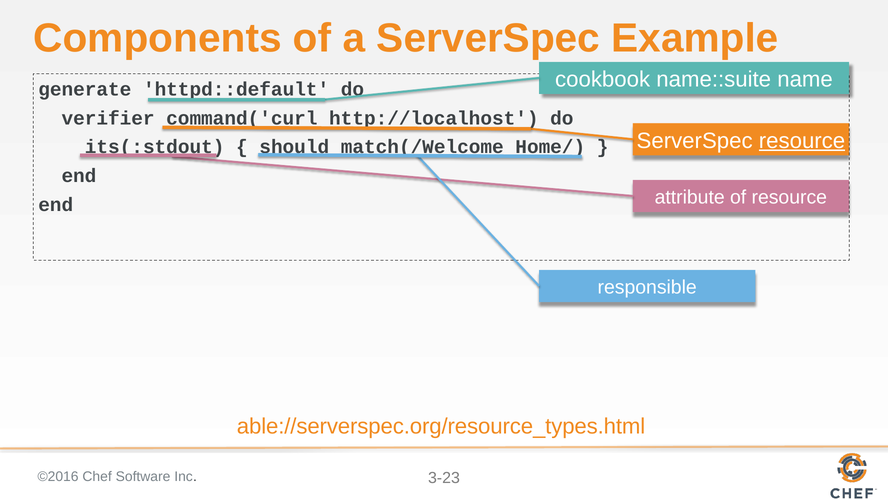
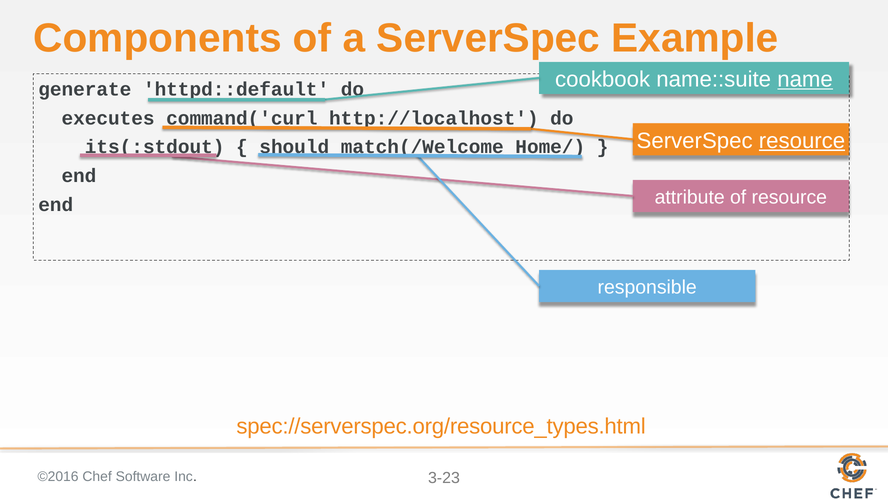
name underline: none -> present
verifier: verifier -> executes
able://serverspec.org/resource_types.html: able://serverspec.org/resource_types.html -> spec://serverspec.org/resource_types.html
